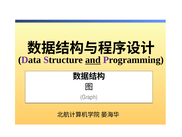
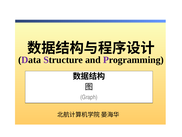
and underline: present -> none
